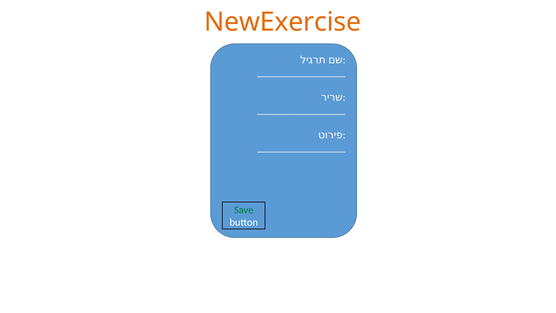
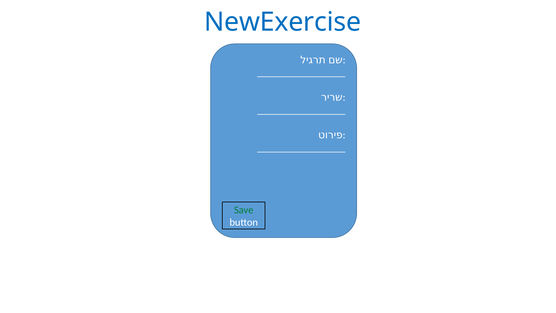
NewExercise colour: orange -> blue
